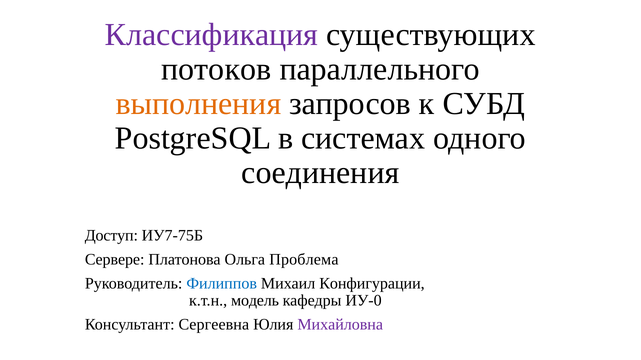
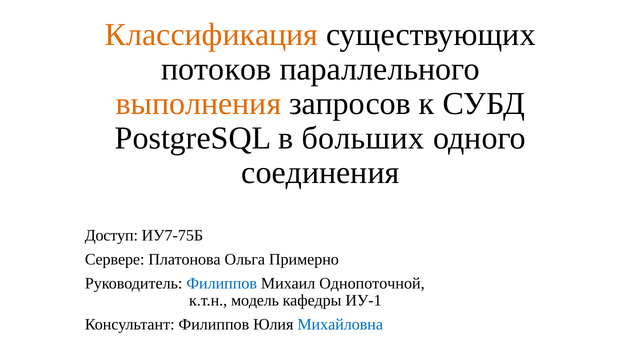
Классификация colour: purple -> orange
системах: системах -> больших
Проблема: Проблема -> Примерно
Конфигурации: Конфигурации -> Однопоточной
ИУ-0: ИУ-0 -> ИУ-1
Консультант Сергеевна: Сергеевна -> Филиппов
Михайловна colour: purple -> blue
